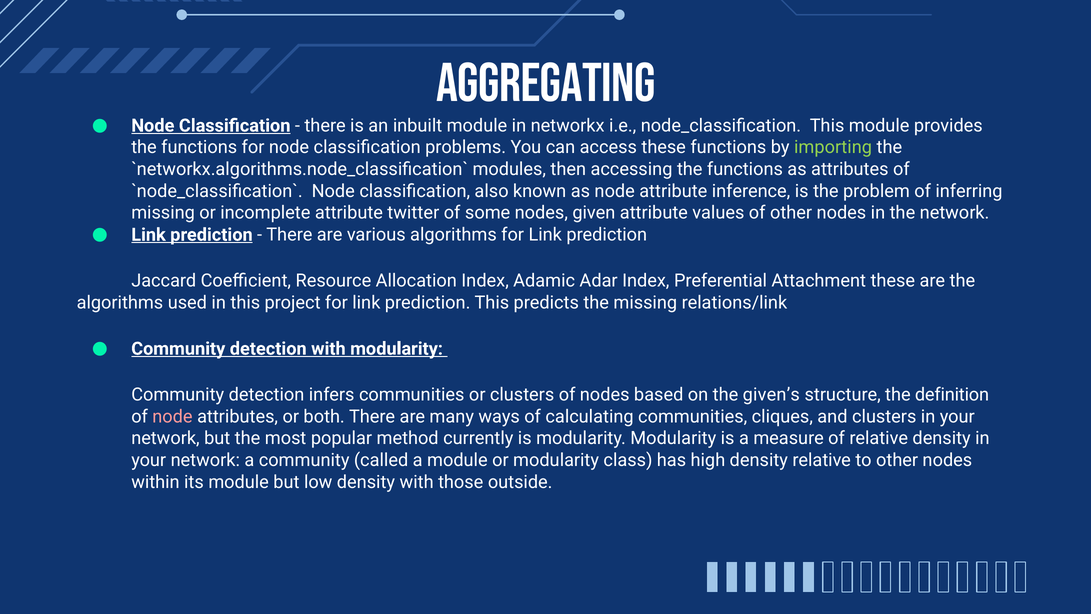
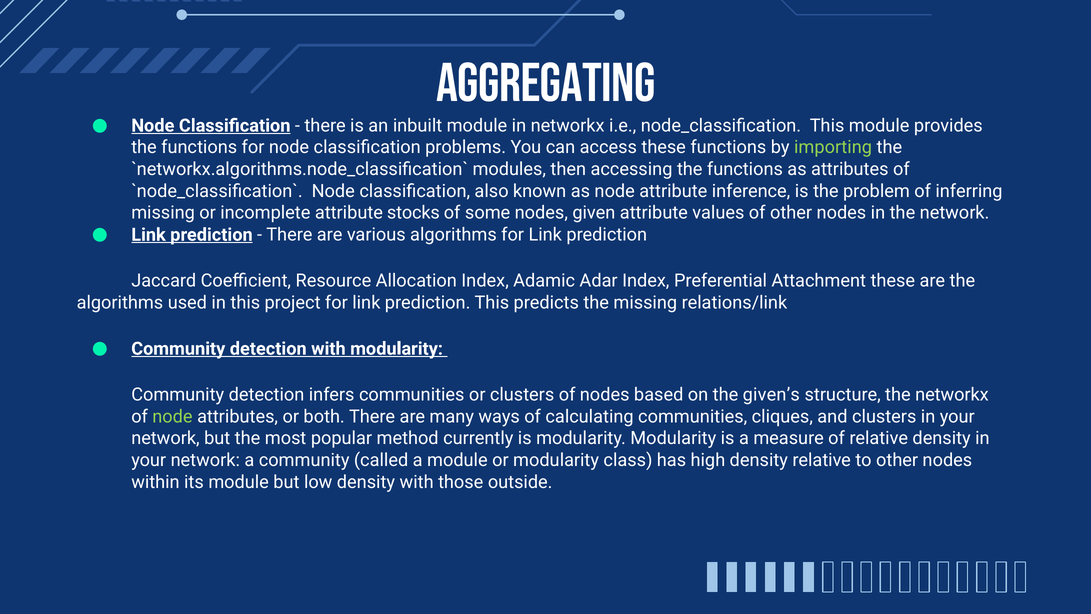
twitter: twitter -> stocks
the definition: definition -> networkx
node at (172, 416) colour: pink -> light green
